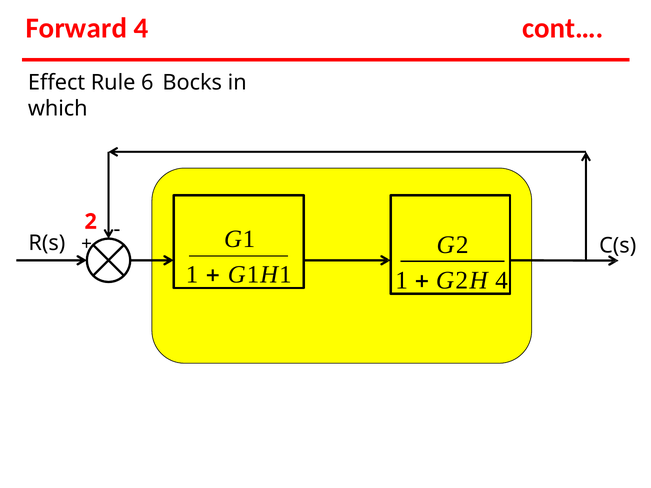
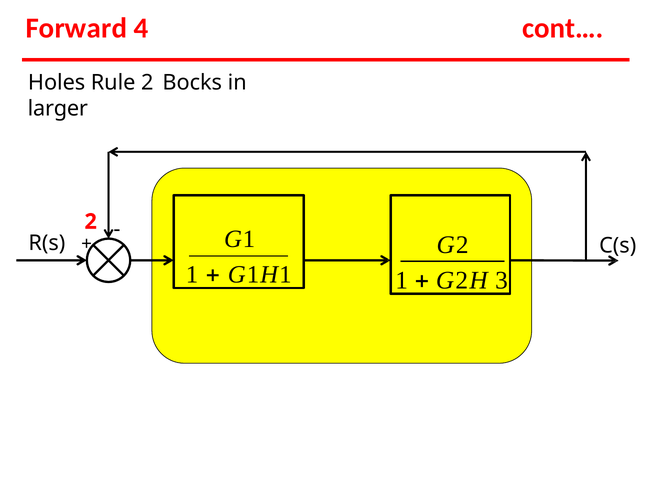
Effect: Effect -> Holes
Rule 6: 6 -> 2
which: which -> larger
G2H 4: 4 -> 3
